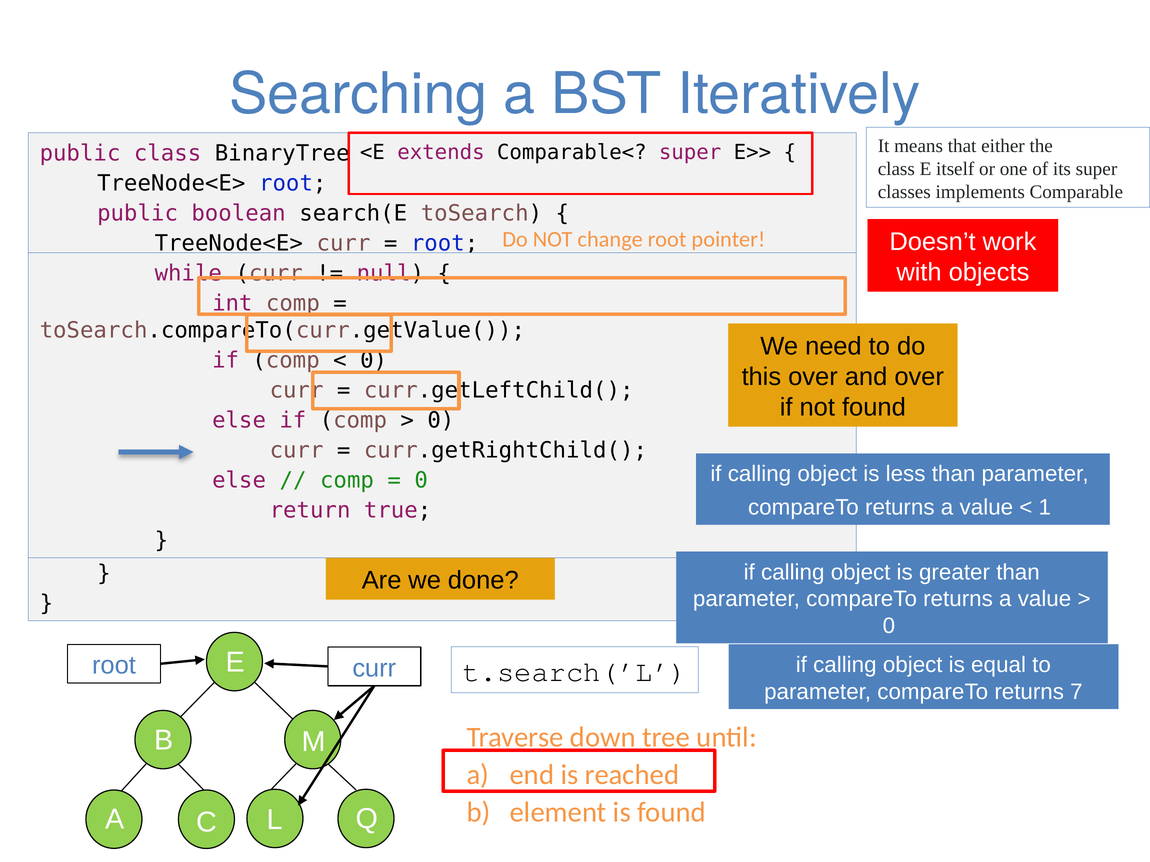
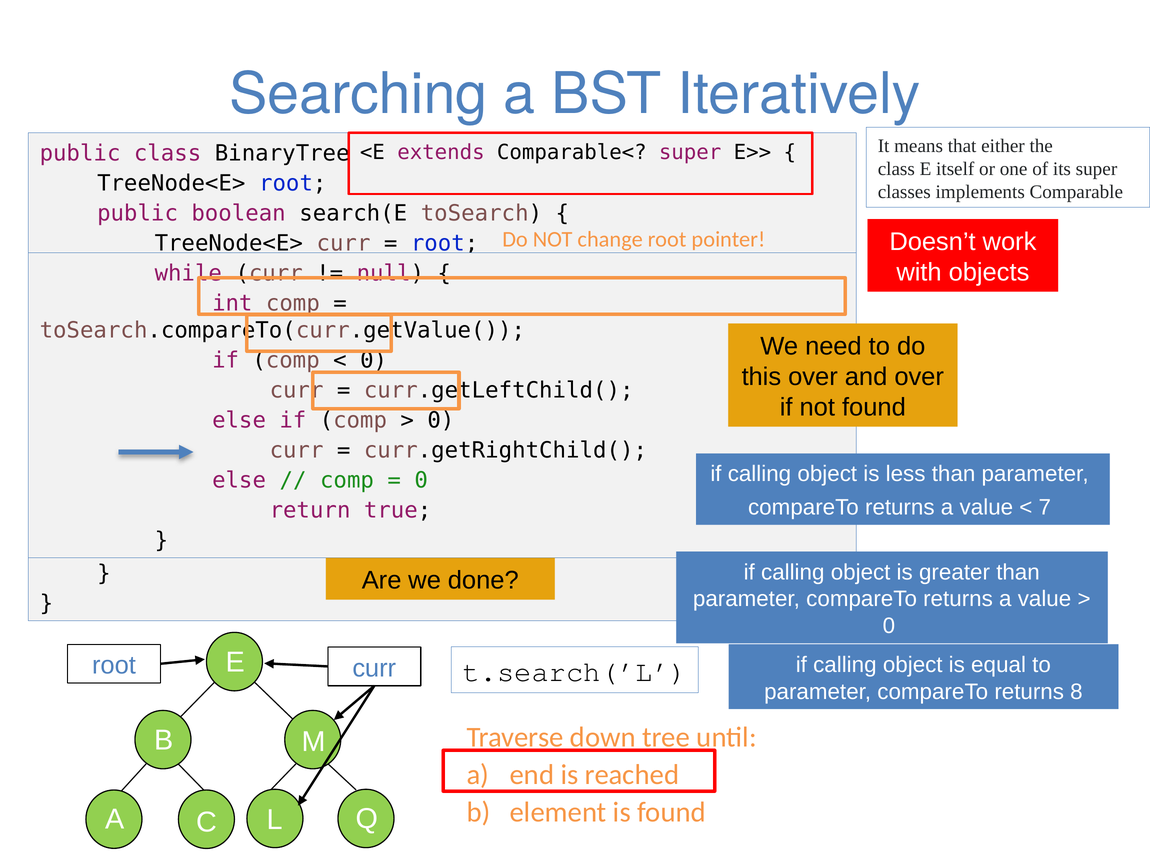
1: 1 -> 7
7: 7 -> 8
